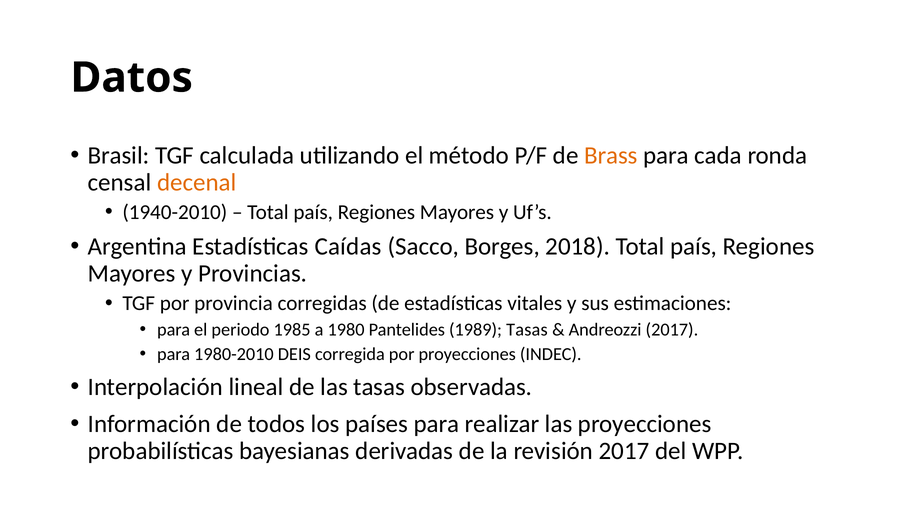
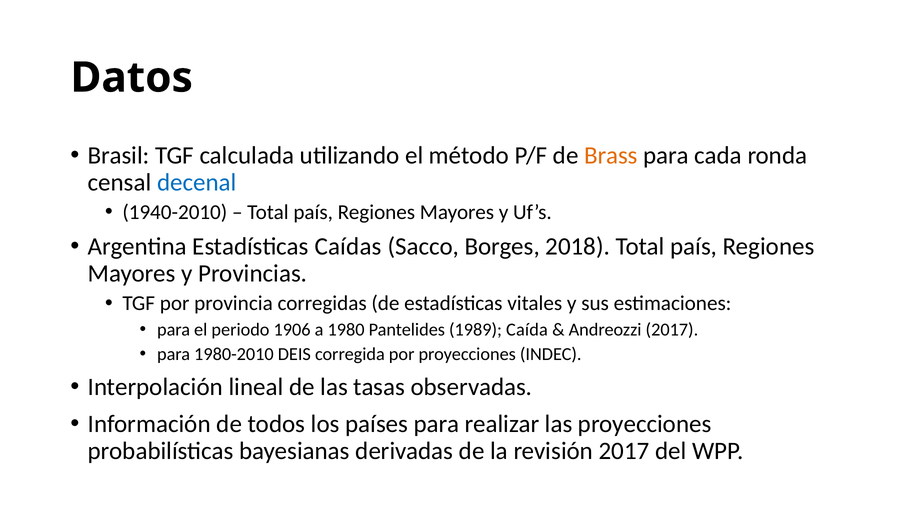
decenal colour: orange -> blue
1985: 1985 -> 1906
1989 Tasas: Tasas -> Caída
